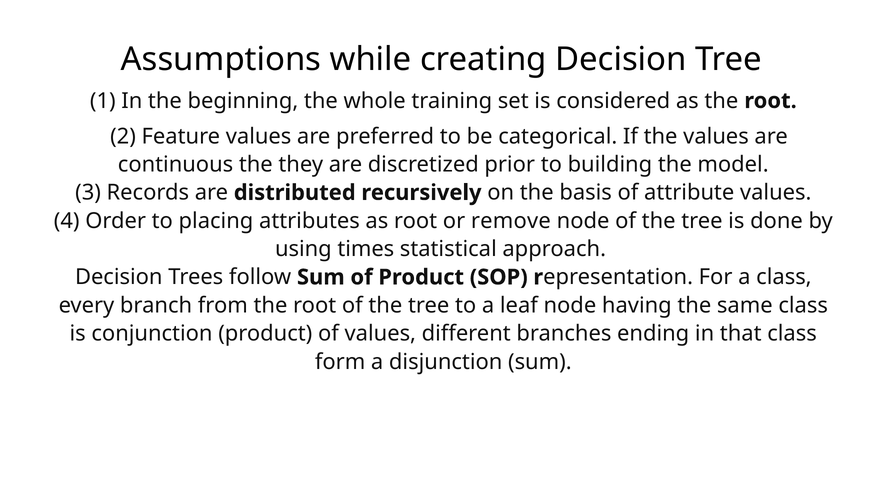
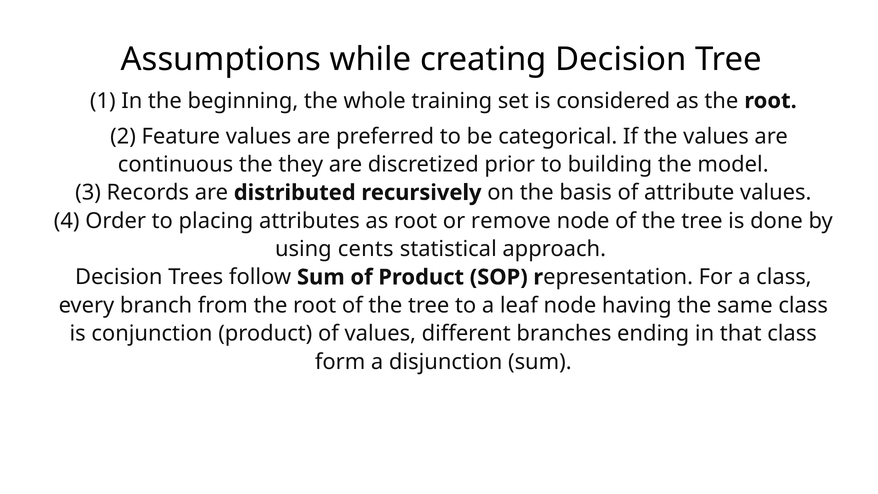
times: times -> cents
